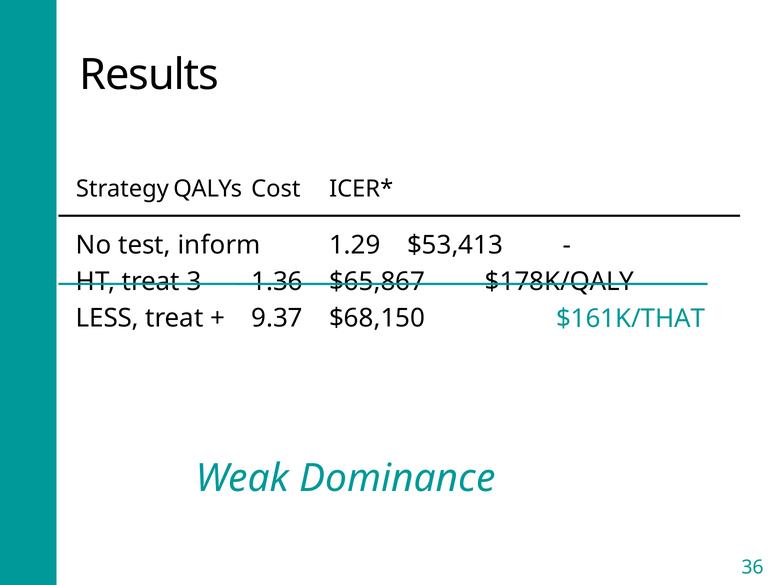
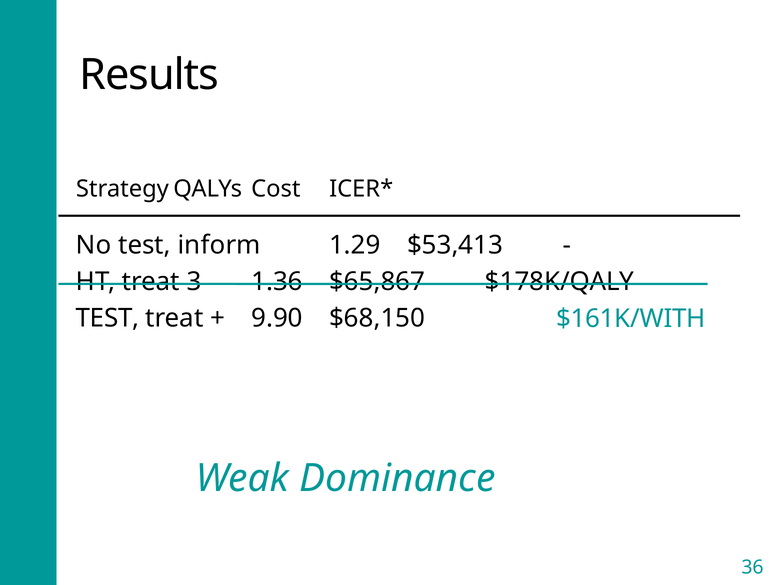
LESS at (107, 318): LESS -> TEST
9.37: 9.37 -> 9.90
$161K/THAT: $161K/THAT -> $161K/WITH
